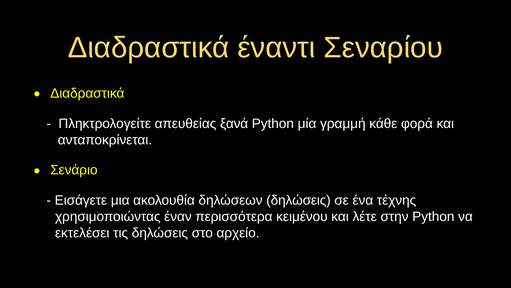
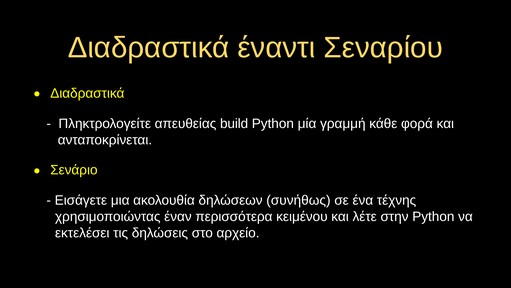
ξανά: ξανά -> build
δηλώσεων δηλώσεις: δηλώσεις -> συνήθως
